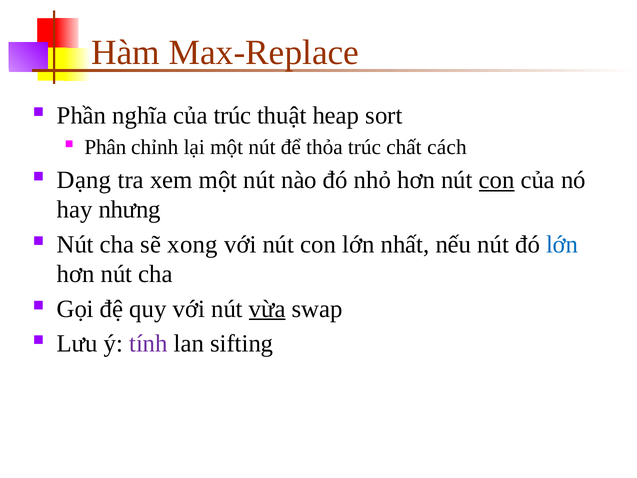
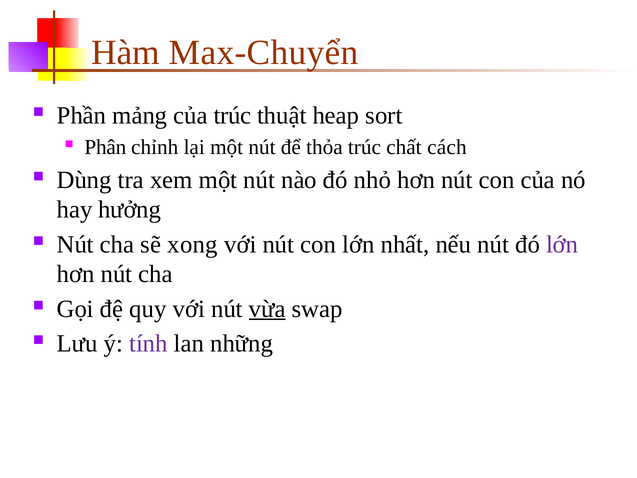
Max-Replace: Max-Replace -> Max-Chuyển
nghĩa: nghĩa -> mảng
Dạng: Dạng -> Dùng
con at (497, 180) underline: present -> none
nhưng: nhưng -> hưởng
lớn at (562, 244) colour: blue -> purple
sifting: sifting -> những
